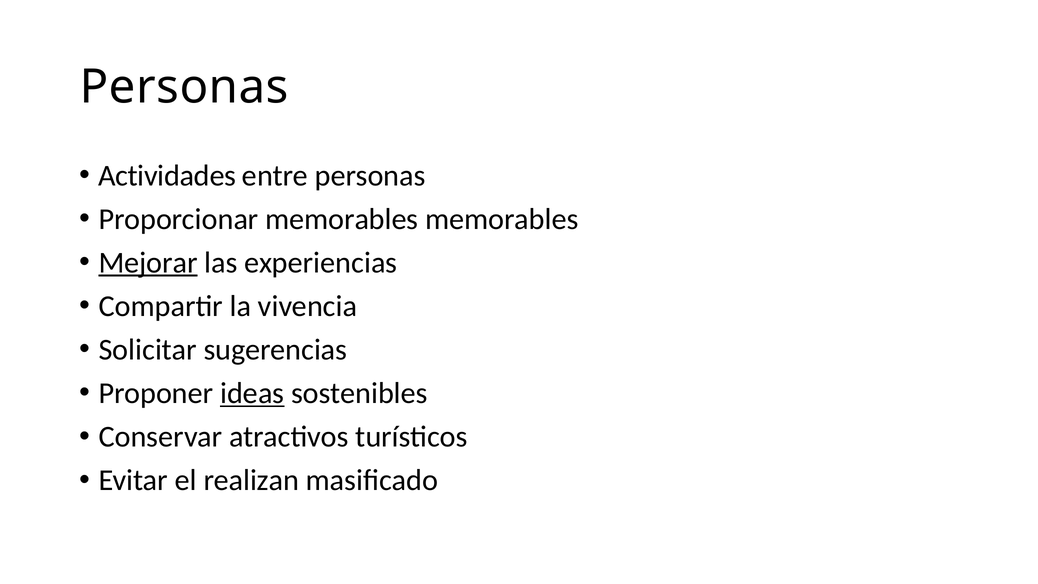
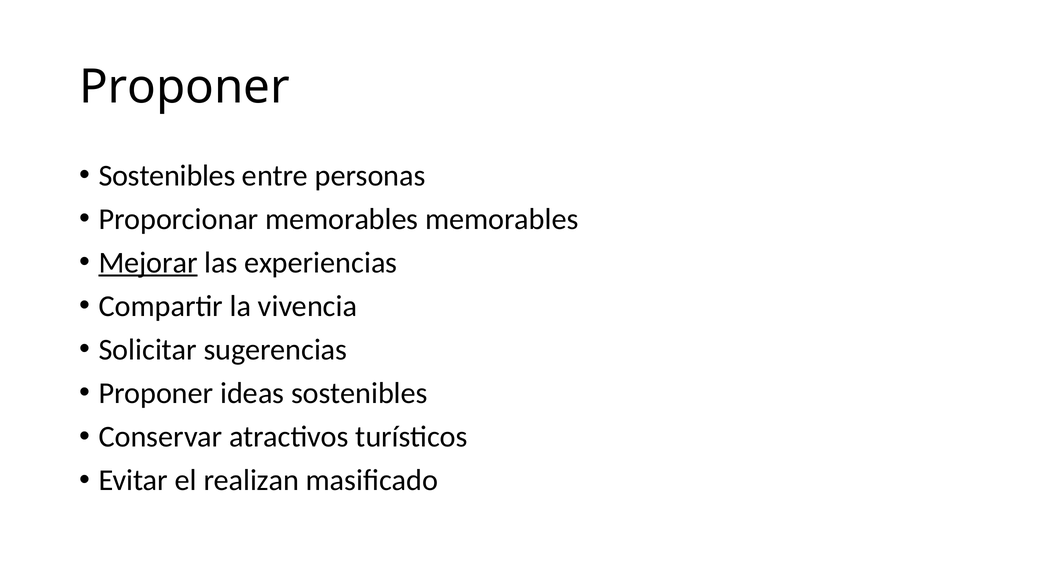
Personas at (184, 87): Personas -> Proponer
Actividades at (167, 175): Actividades -> Sostenibles
ideas underline: present -> none
